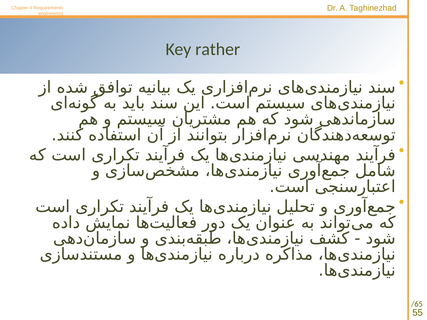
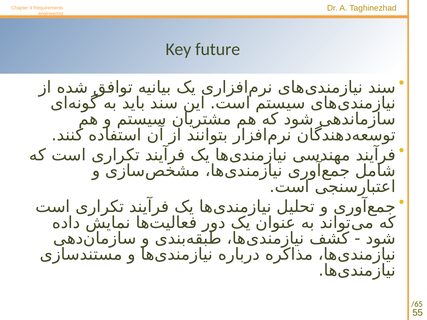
rather: rather -> future
